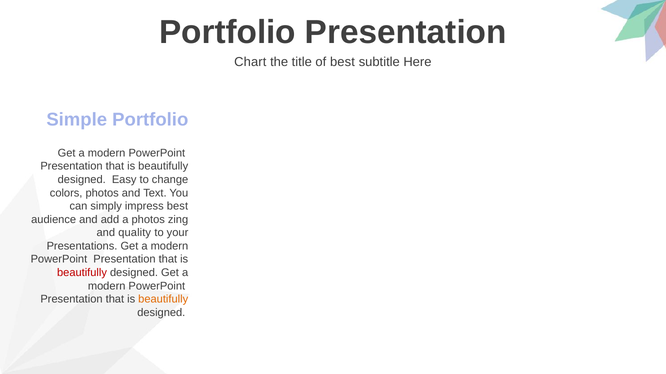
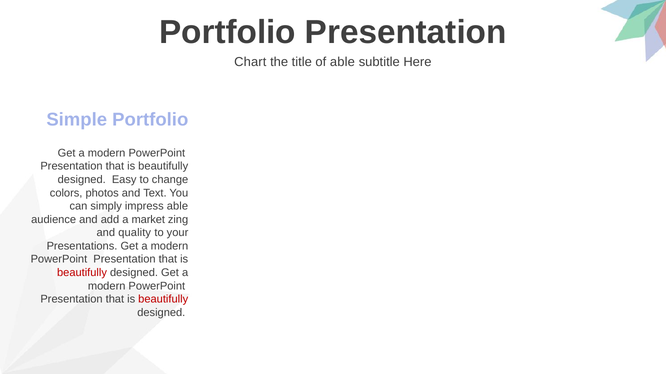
of best: best -> able
impress best: best -> able
a photos: photos -> market
beautifully at (163, 300) colour: orange -> red
